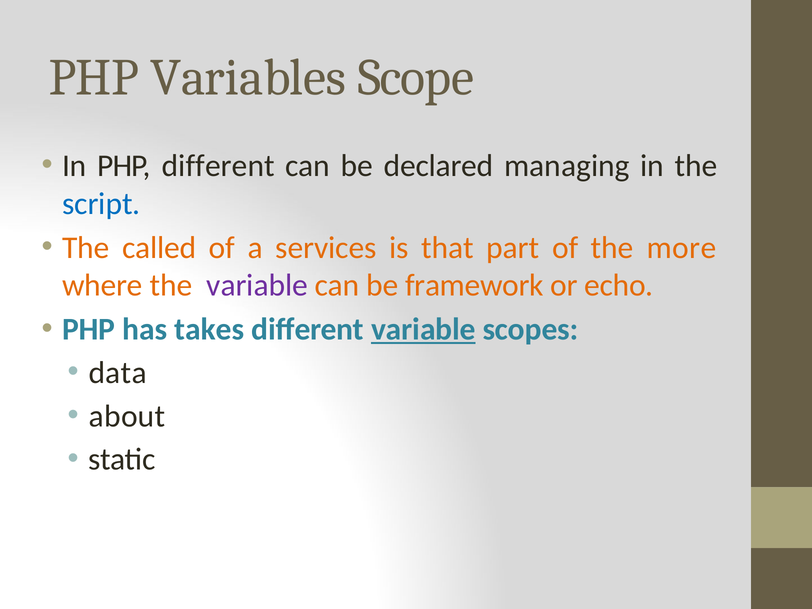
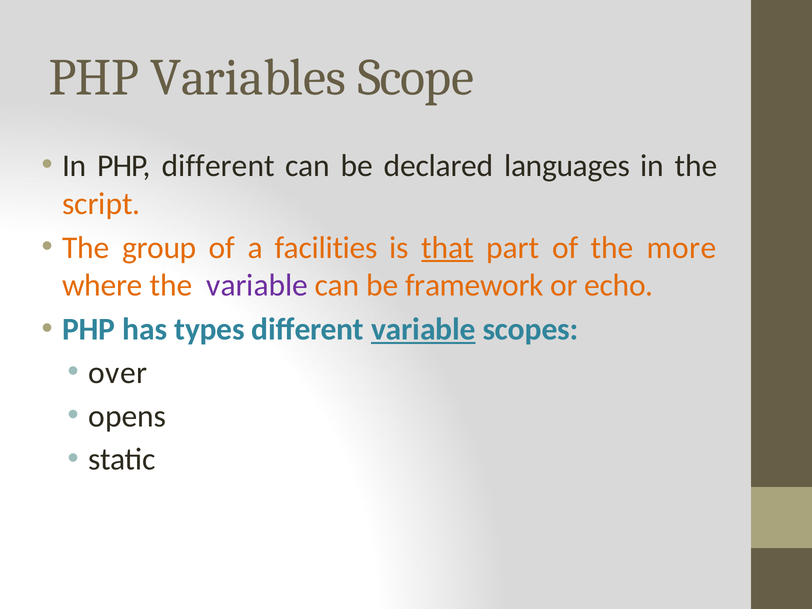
managing: managing -> languages
script colour: blue -> orange
called: called -> group
services: services -> facilities
that underline: none -> present
takes: takes -> types
data: data -> over
about: about -> opens
